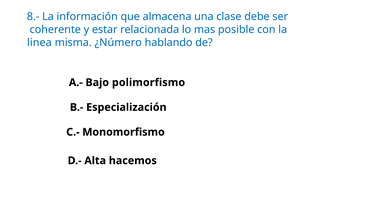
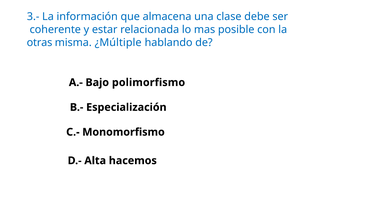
8.-: 8.- -> 3.-
linea: linea -> otras
¿Número: ¿Número -> ¿Múltiple
